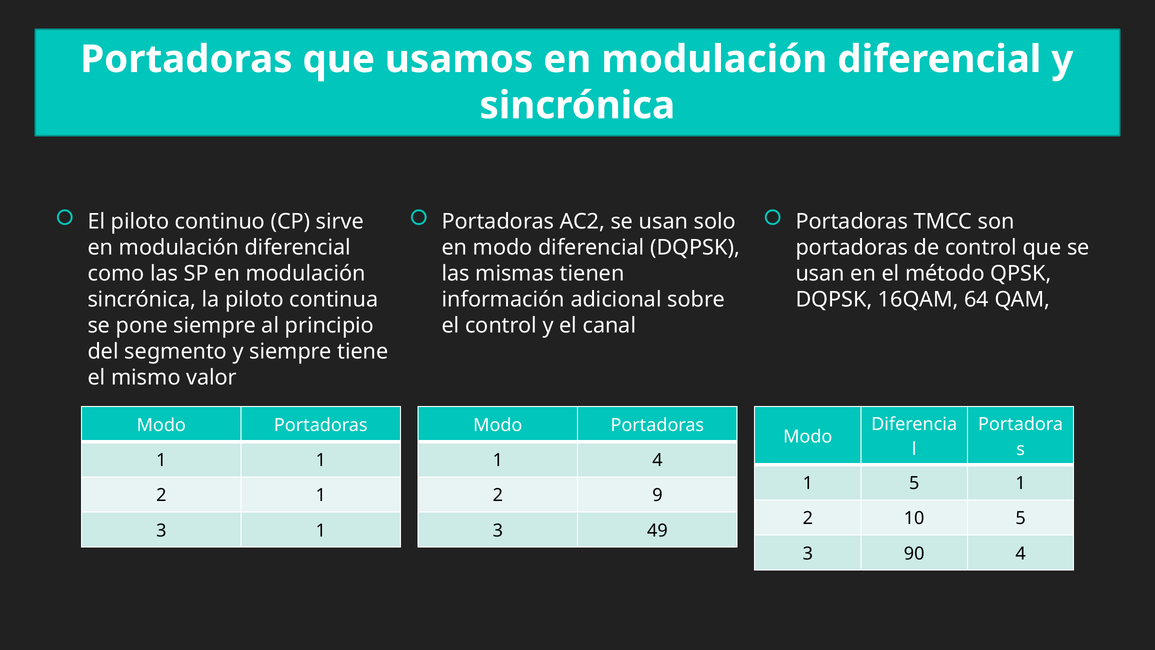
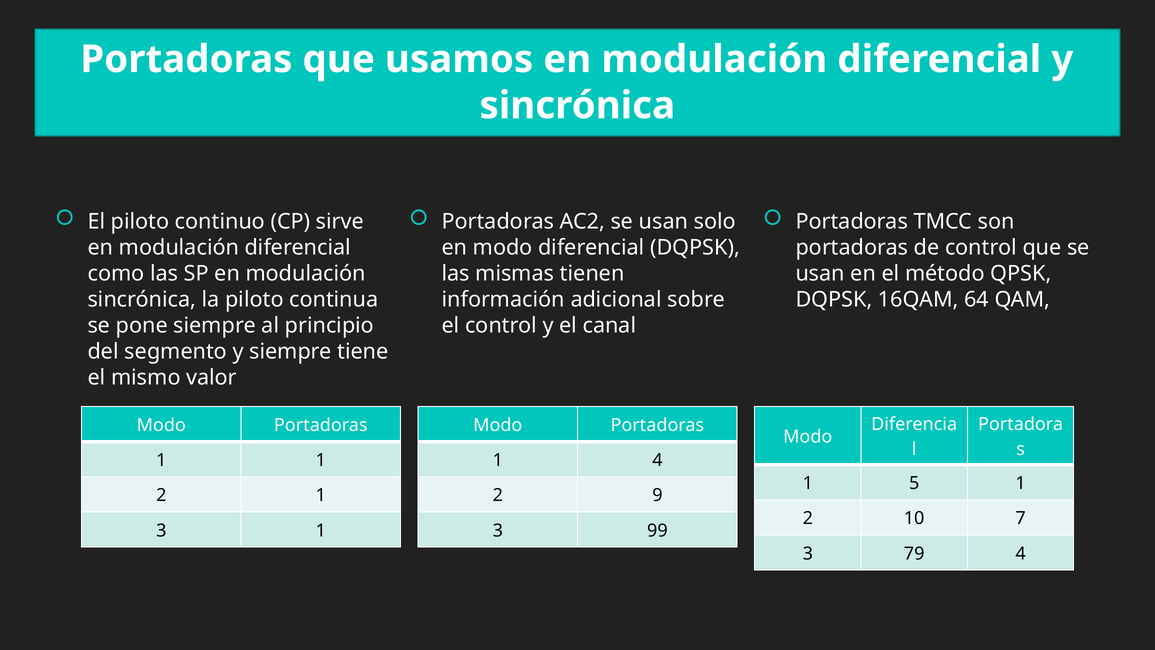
10 5: 5 -> 7
49: 49 -> 99
90: 90 -> 79
